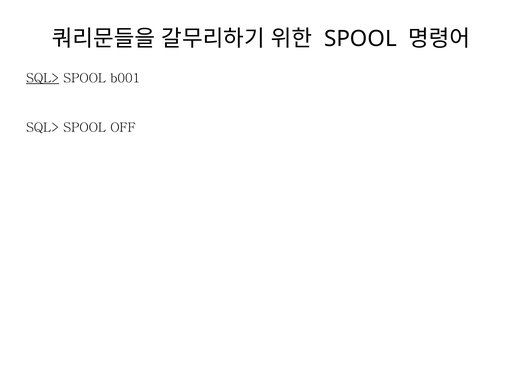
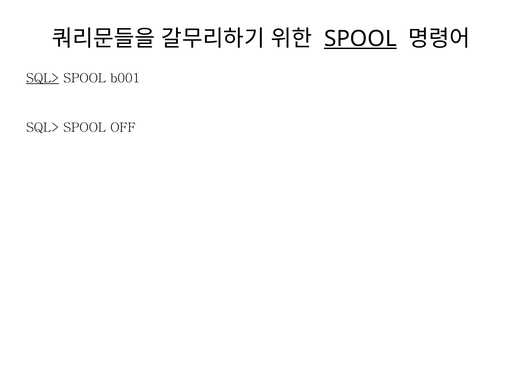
SPOOL at (360, 39) underline: none -> present
